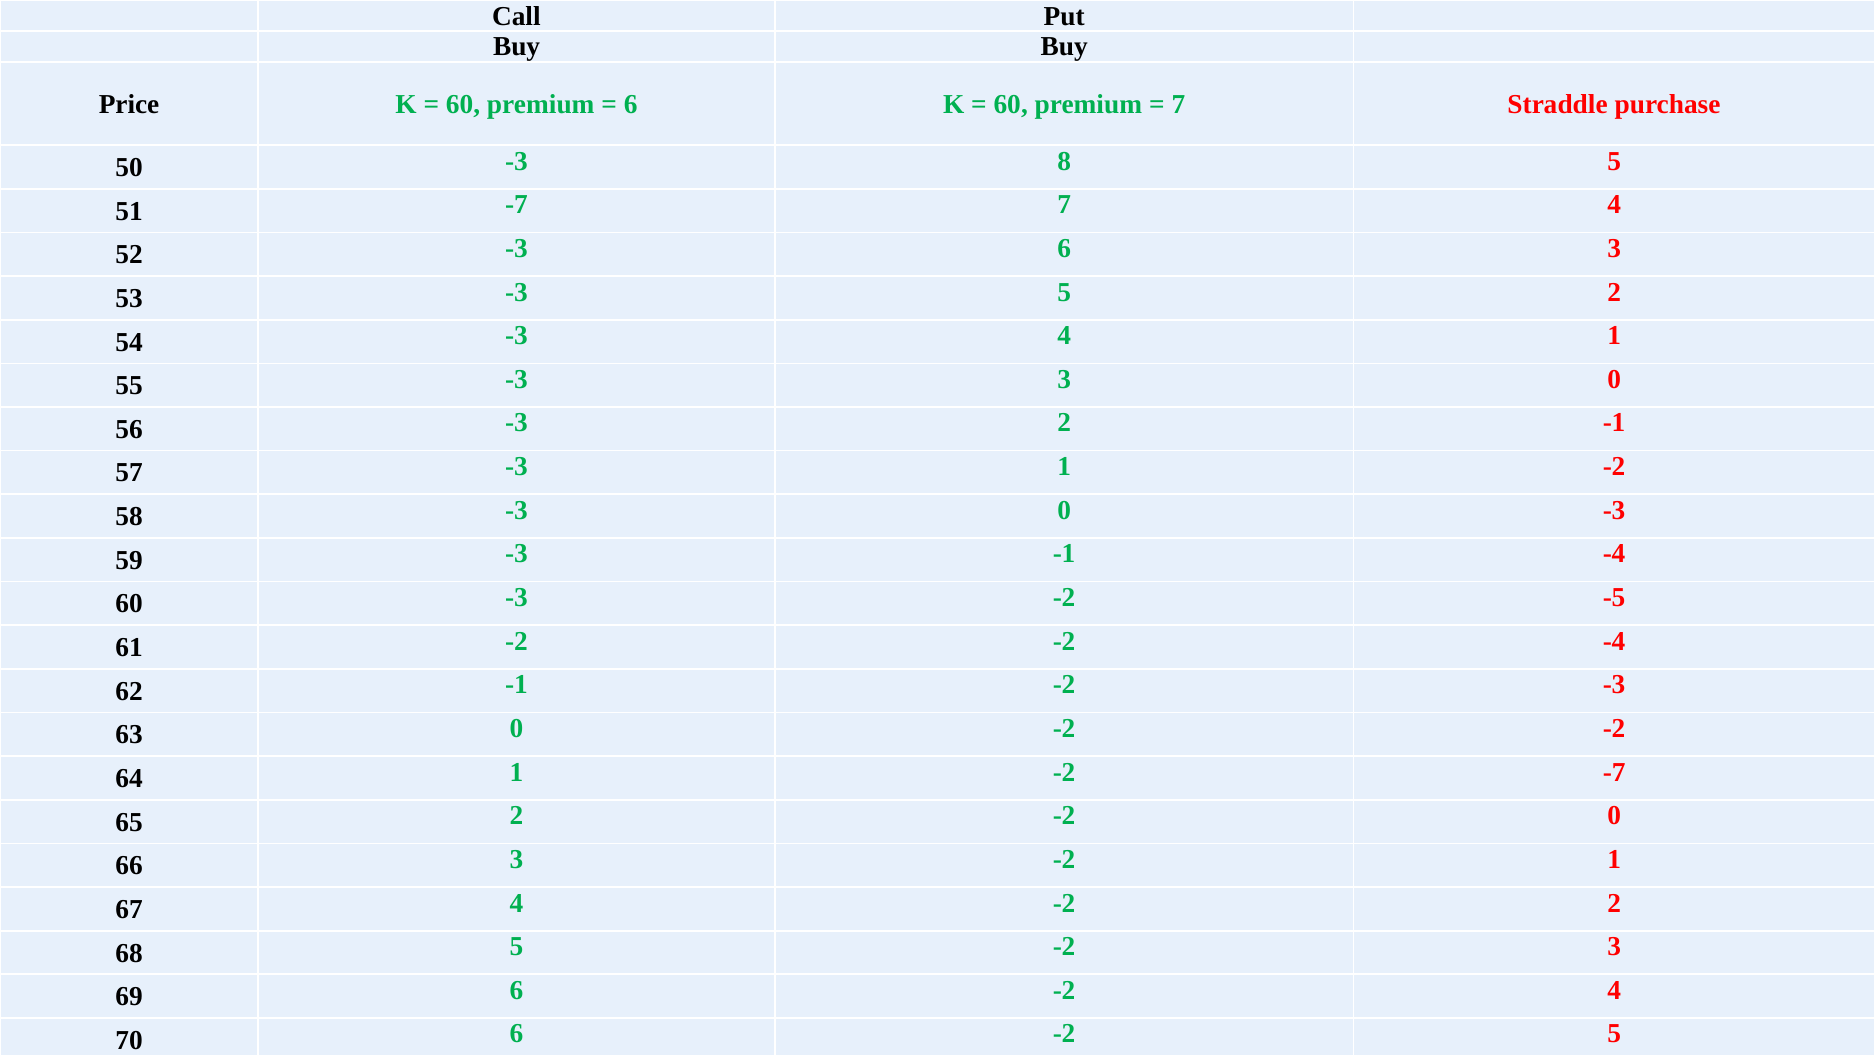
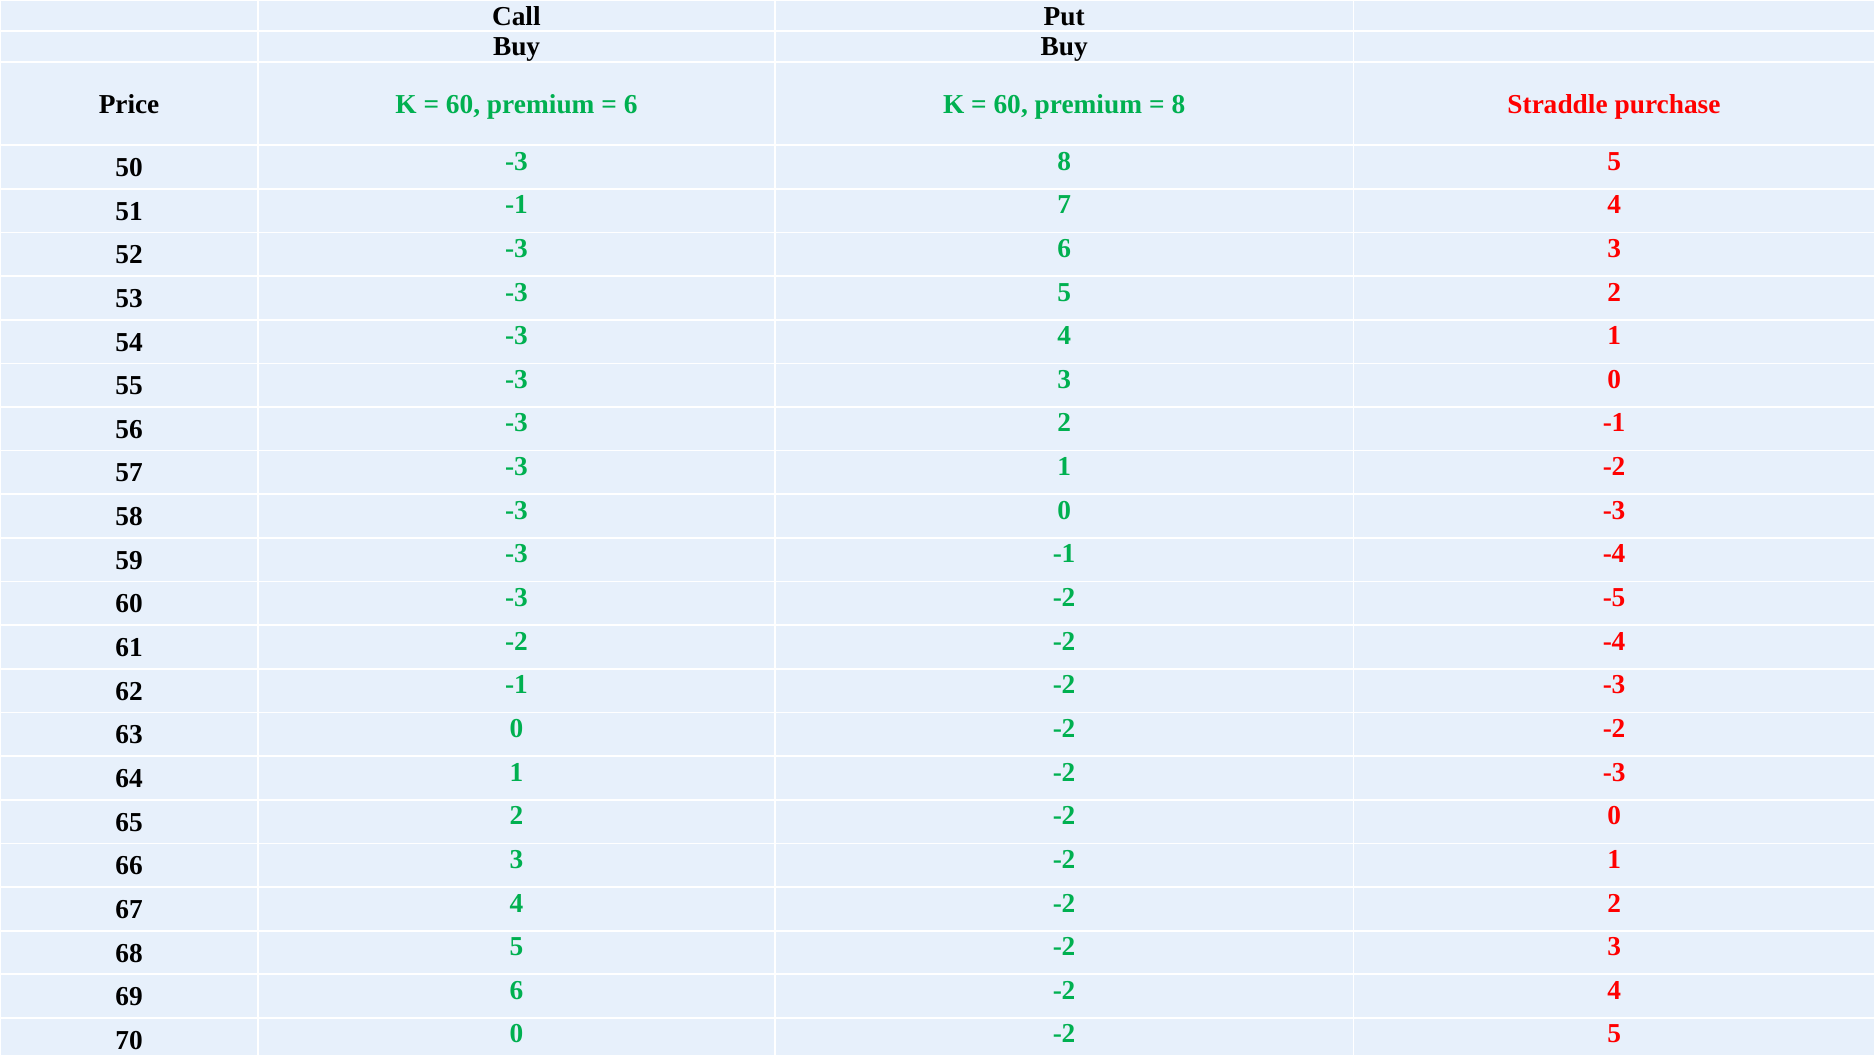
7 at (1178, 104): 7 -> 8
51 -7: -7 -> -1
1 -2 -7: -7 -> -3
70 6: 6 -> 0
